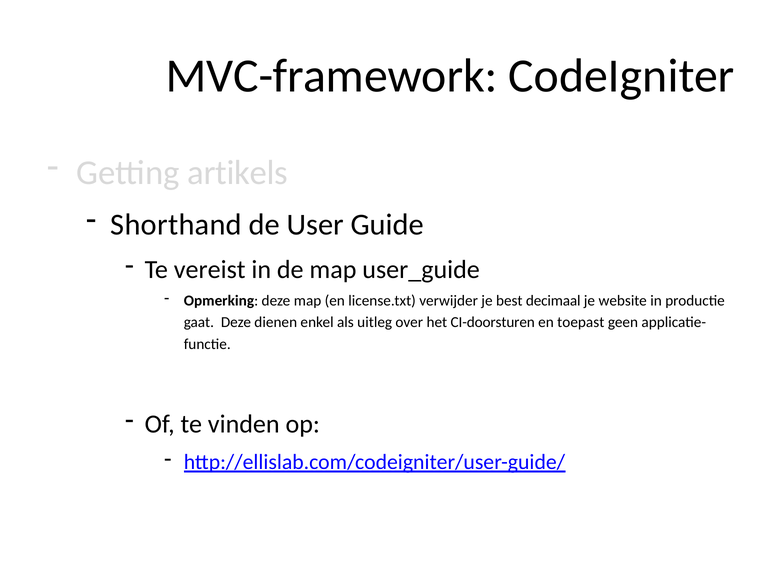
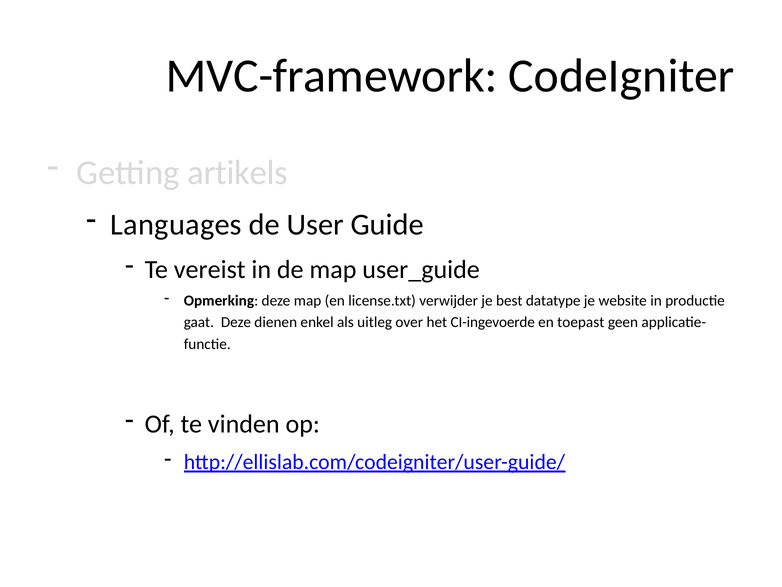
Shorthand: Shorthand -> Languages
decimaal: decimaal -> datatype
CI-doorsturen: CI-doorsturen -> CI-ingevoerde
